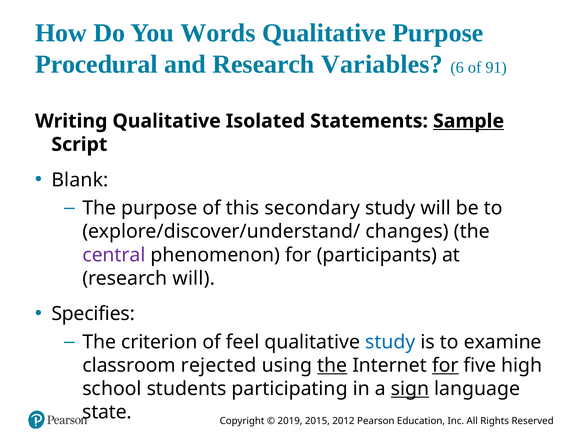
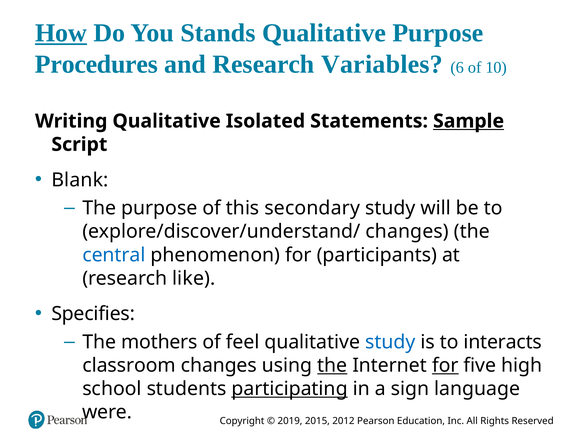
How underline: none -> present
Words: Words -> Stands
Procedural: Procedural -> Procedures
91: 91 -> 10
central colour: purple -> blue
research will: will -> like
criterion: criterion -> mothers
examine: examine -> interacts
classroom rejected: rejected -> changes
participating underline: none -> present
sign underline: present -> none
state: state -> were
